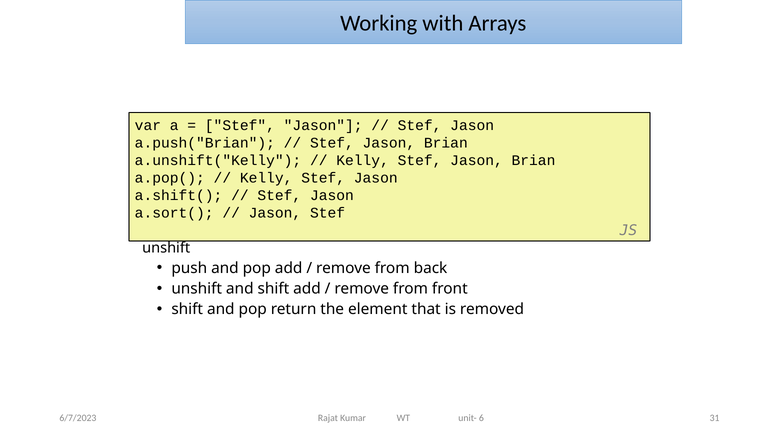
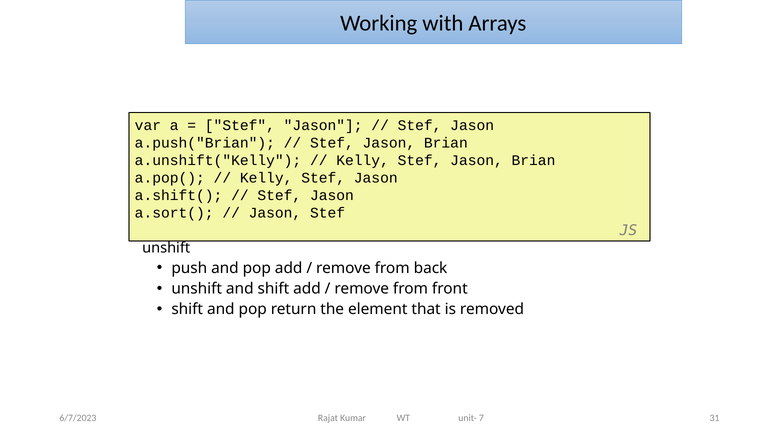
6: 6 -> 7
